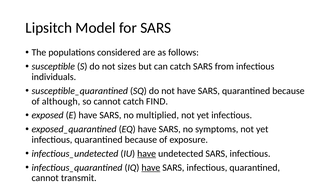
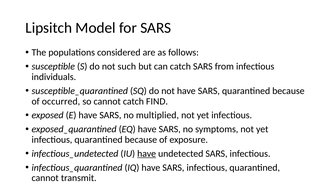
sizes: sizes -> such
although: although -> occurred
have at (151, 168) underline: present -> none
